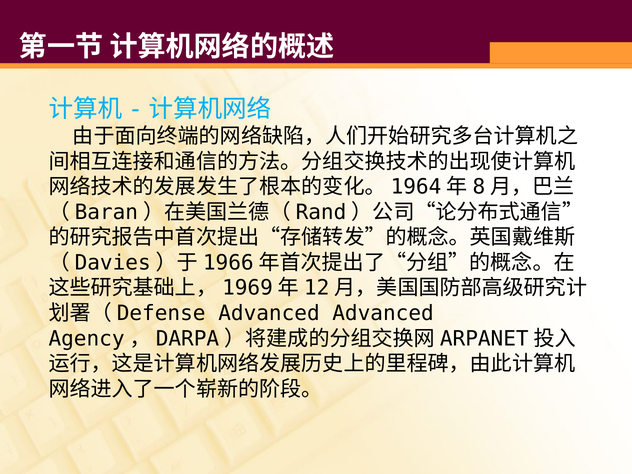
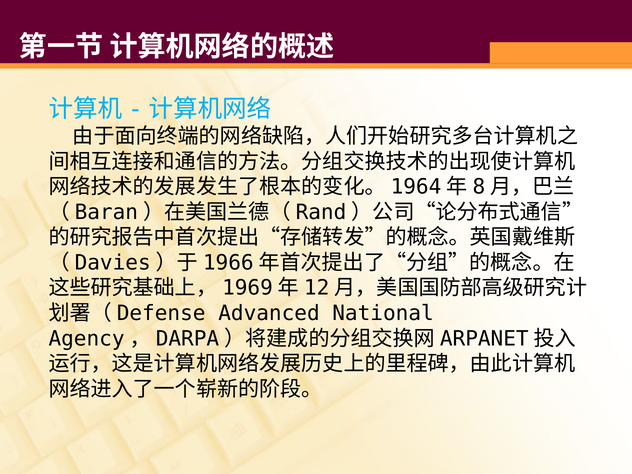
Advanced Advanced: Advanced -> National
